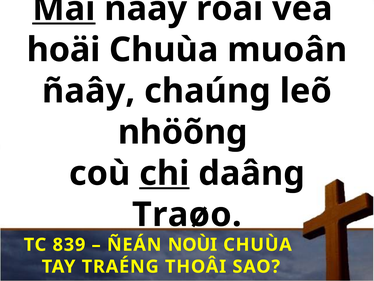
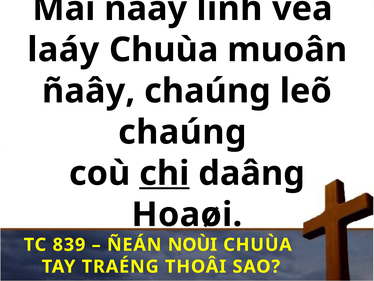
Mai underline: present -> none
roài: roài -> linh
hoäi: hoäi -> laáy
nhöõng at (183, 132): nhöõng -> chaúng
Traøo: Traøo -> Hoaøi
